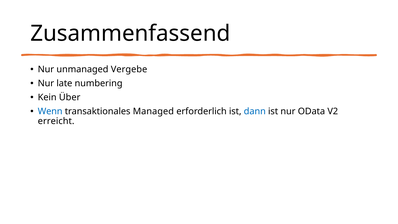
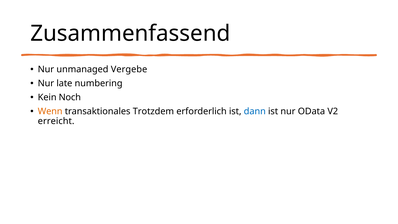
Über: Über -> Noch
Wenn colour: blue -> orange
Managed: Managed -> Trotzdem
